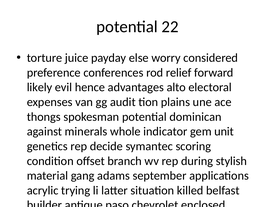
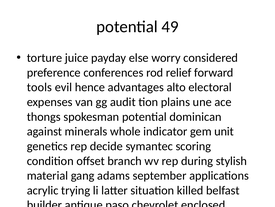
22: 22 -> 49
likely: likely -> tools
